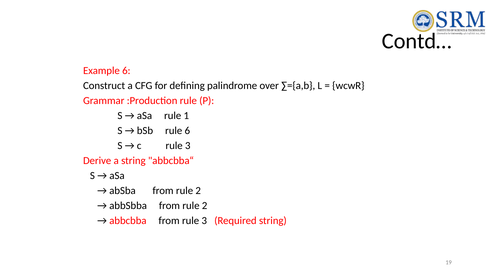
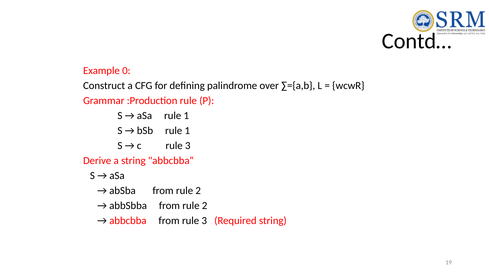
Example 6: 6 -> 0
bSb rule 6: 6 -> 1
